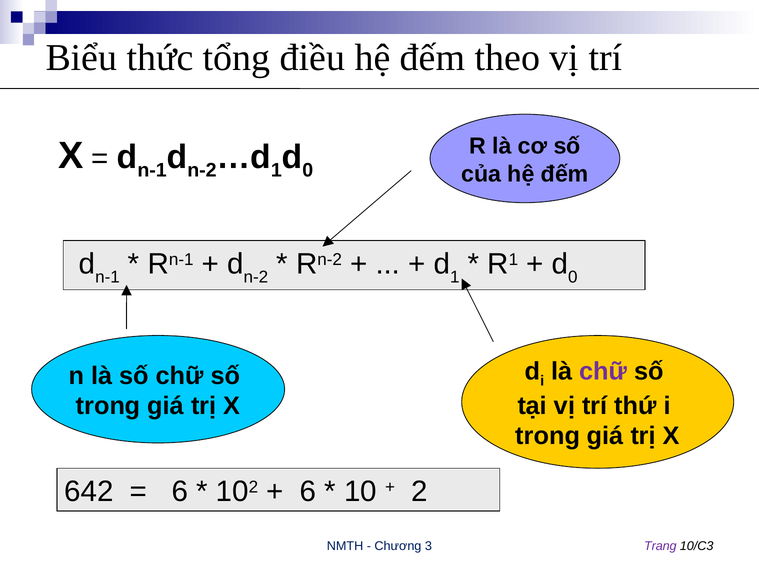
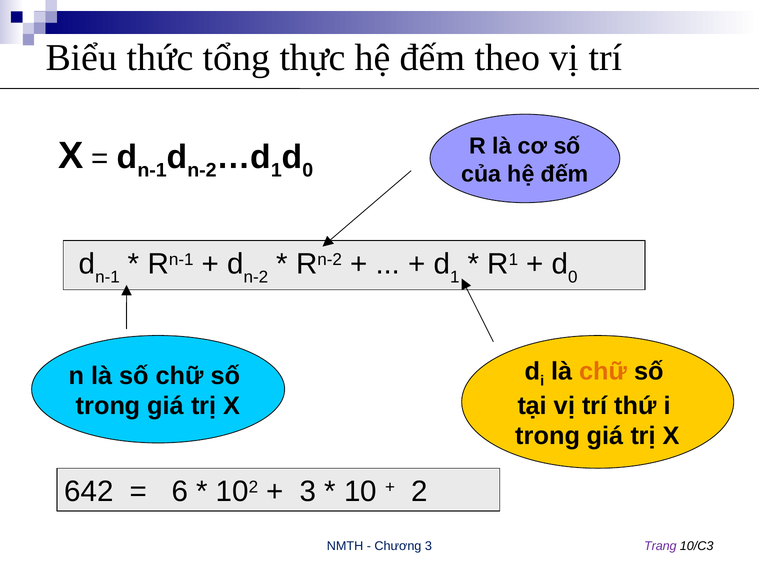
điều: điều -> thực
chữ at (603, 371) colour: purple -> orange
6 at (308, 492): 6 -> 3
